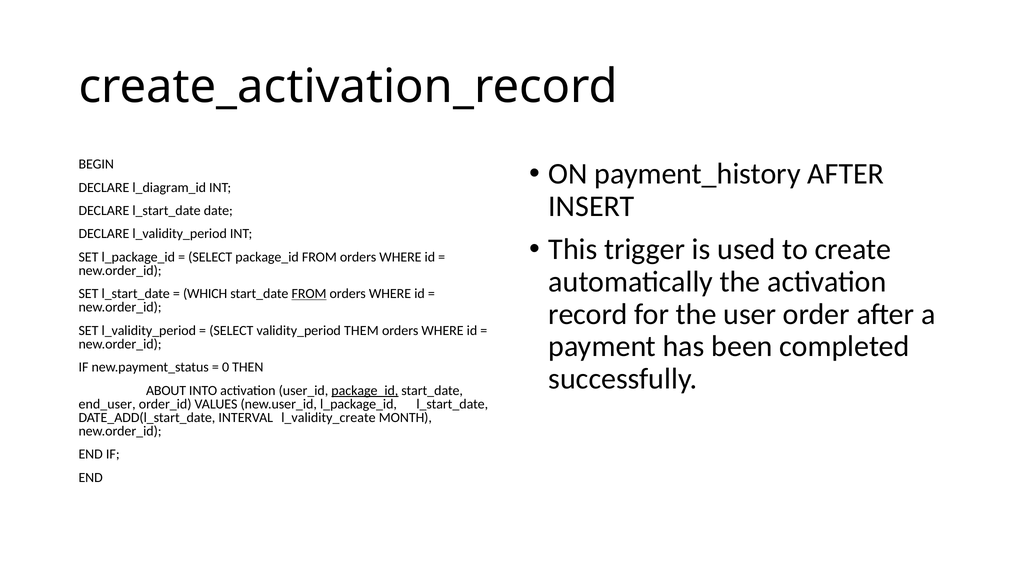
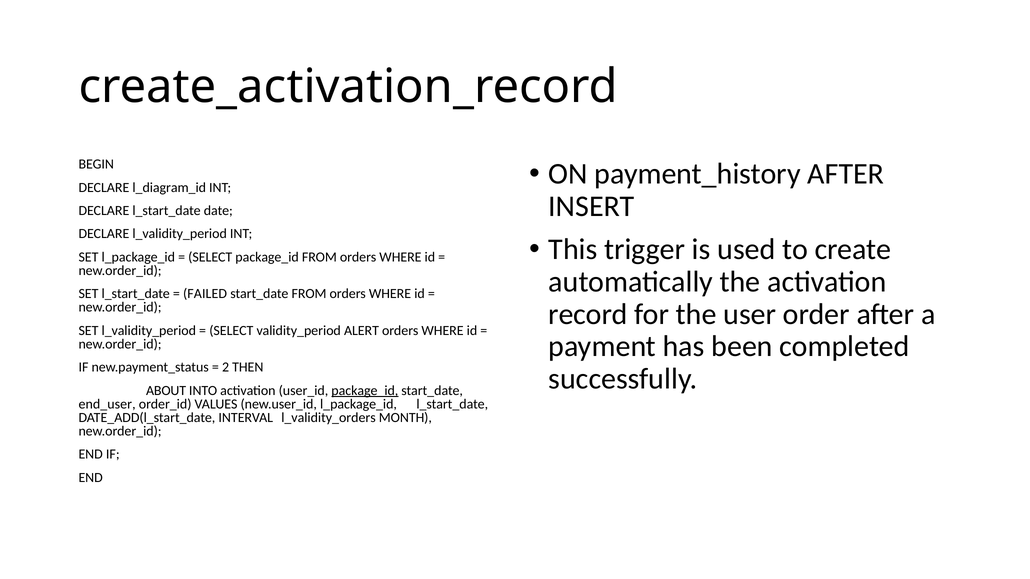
WHICH: WHICH -> FAILED
FROM at (309, 294) underline: present -> none
THEM: THEM -> ALERT
0: 0 -> 2
l_validity_create: l_validity_create -> l_validity_orders
